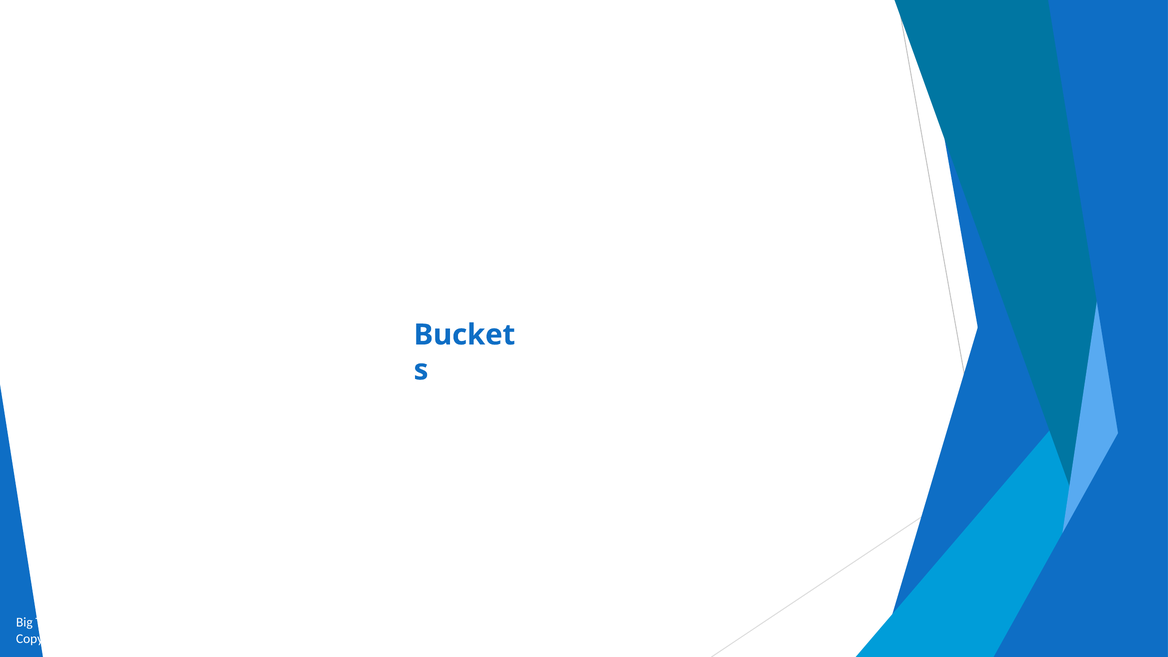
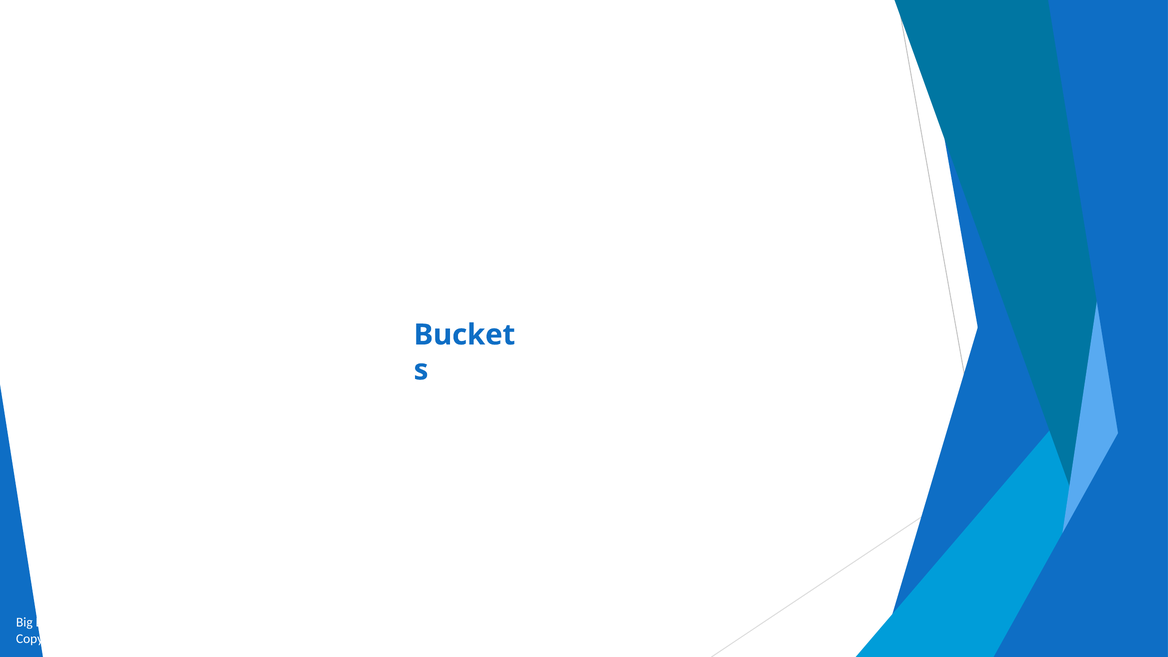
Type: Type -> Built
